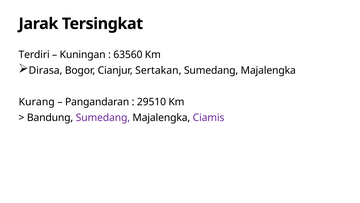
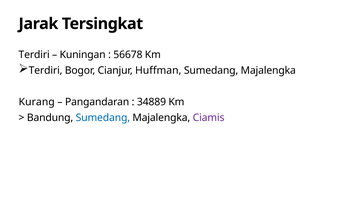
63560: 63560 -> 56678
Dirasa at (46, 70): Dirasa -> Terdiri
Sertakan: Sertakan -> Huffman
29510: 29510 -> 34889
Sumedang at (103, 118) colour: purple -> blue
